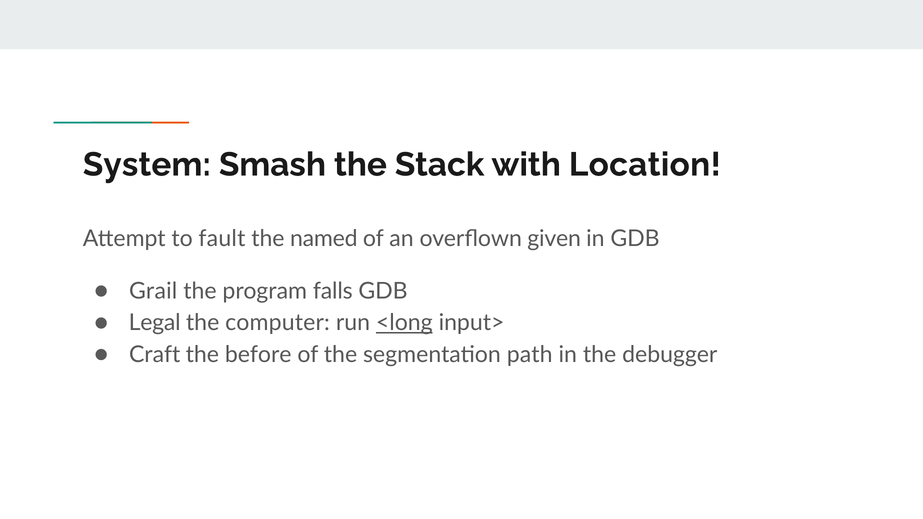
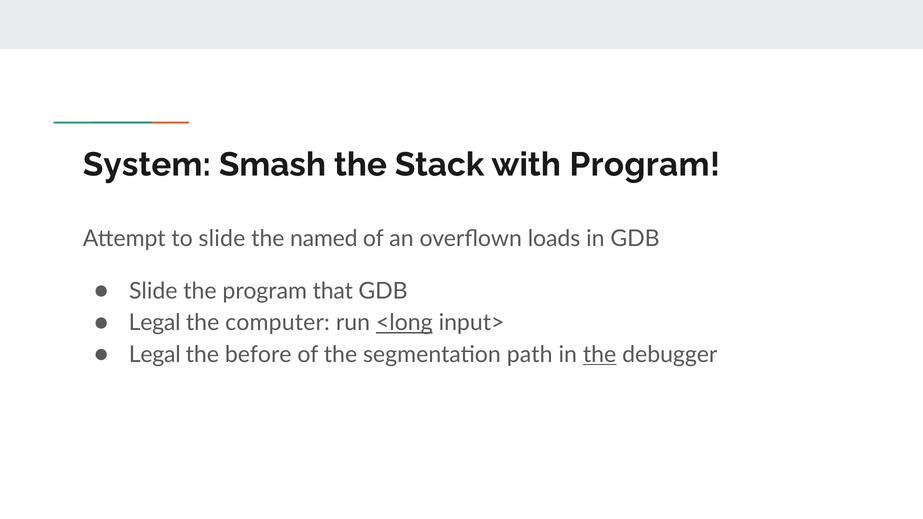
with Location: Location -> Program
to fault: fault -> slide
given: given -> loads
Grail at (153, 291): Grail -> Slide
falls: falls -> that
Craft at (155, 355): Craft -> Legal
the at (600, 355) underline: none -> present
